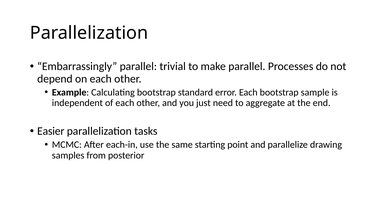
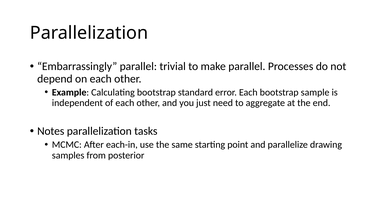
Easier: Easier -> Notes
